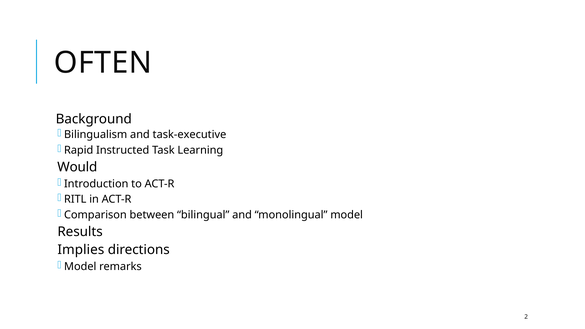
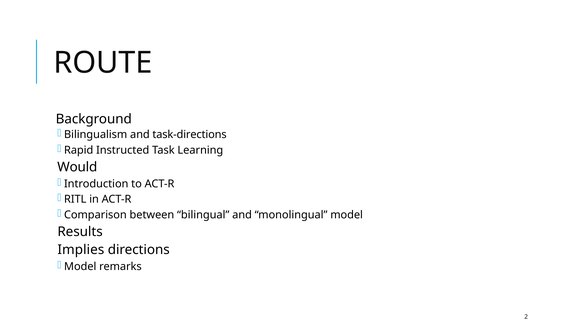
OFTEN: OFTEN -> ROUTE
task-executive: task-executive -> task-directions
